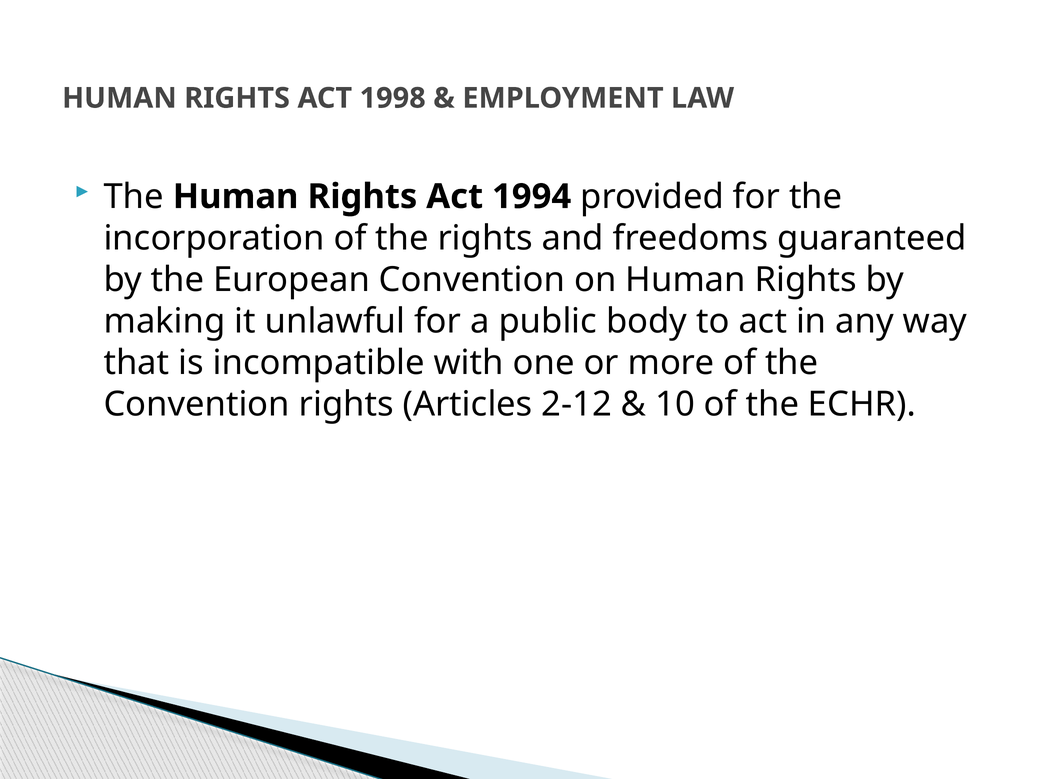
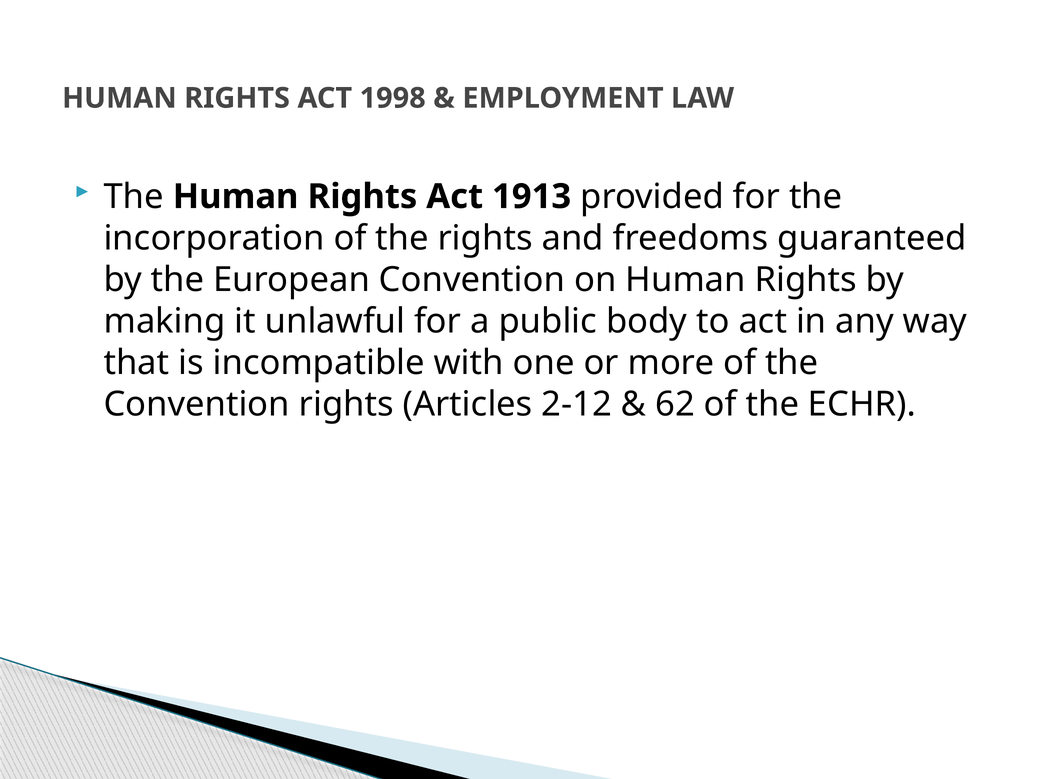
1994: 1994 -> 1913
10: 10 -> 62
